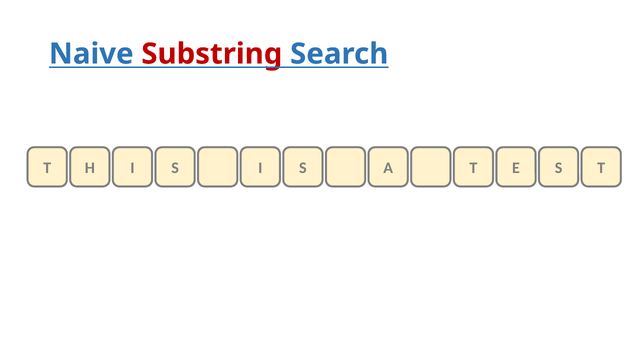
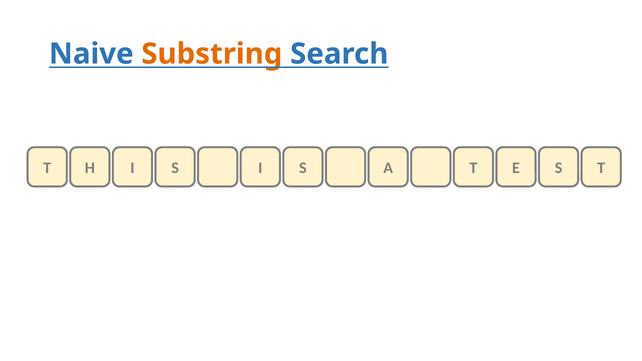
Substring colour: red -> orange
